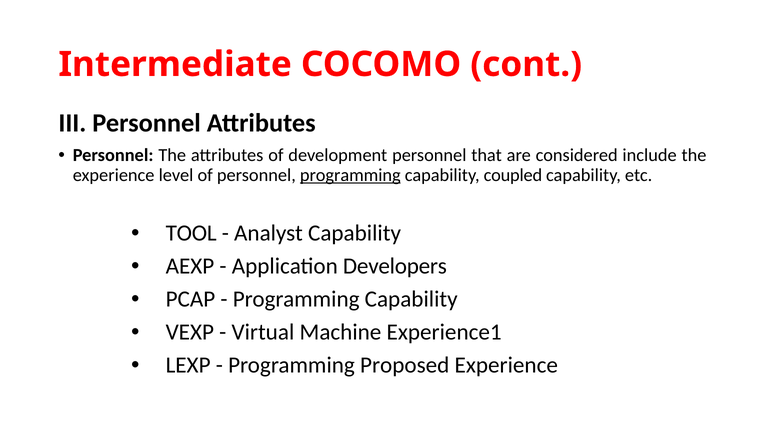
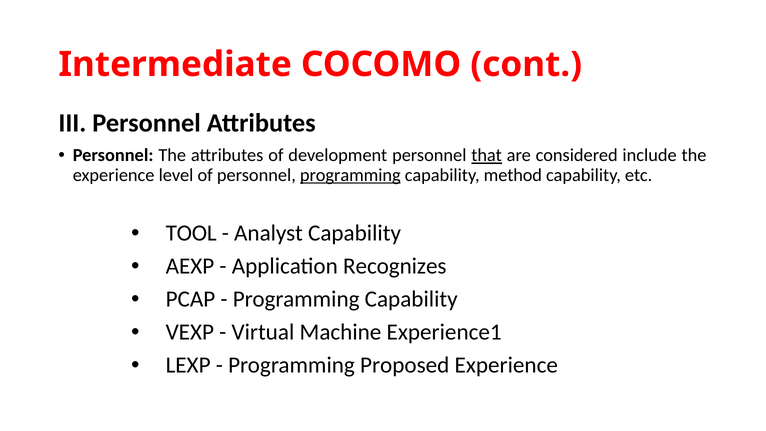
that underline: none -> present
coupled: coupled -> method
Developers: Developers -> Recognizes
